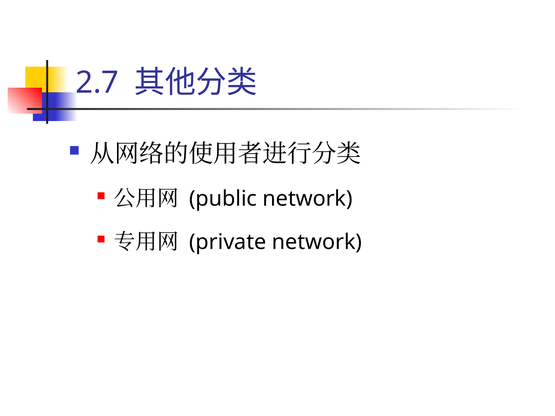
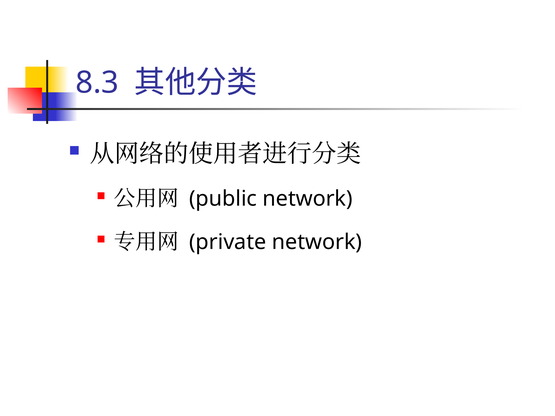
2.7: 2.7 -> 8.3
